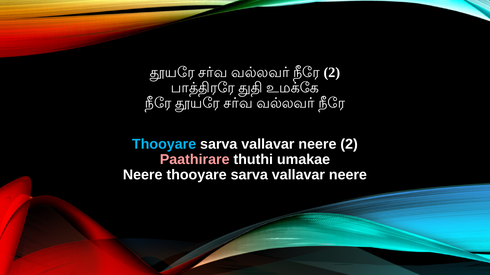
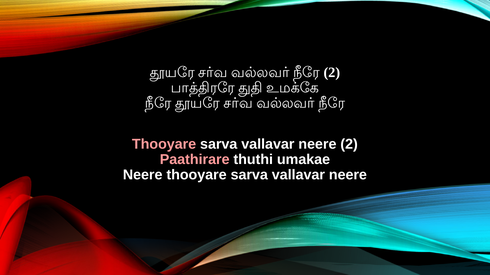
Thooyare at (164, 145) colour: light blue -> pink
